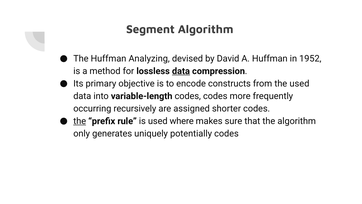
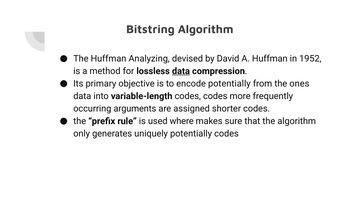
Segment: Segment -> Bitstring
encode constructs: constructs -> potentially
the used: used -> ones
recursively: recursively -> arguments
the at (80, 121) underline: present -> none
